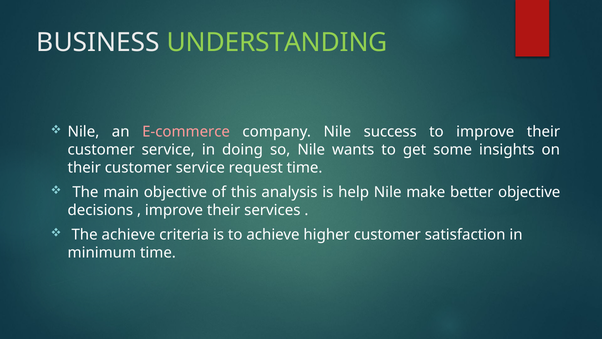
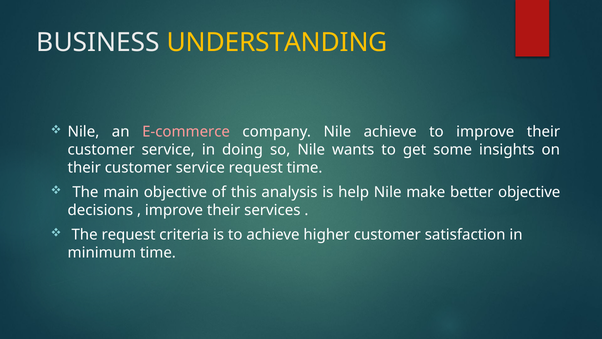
UNDERSTANDING colour: light green -> yellow
Nile success: success -> achieve
The achieve: achieve -> request
